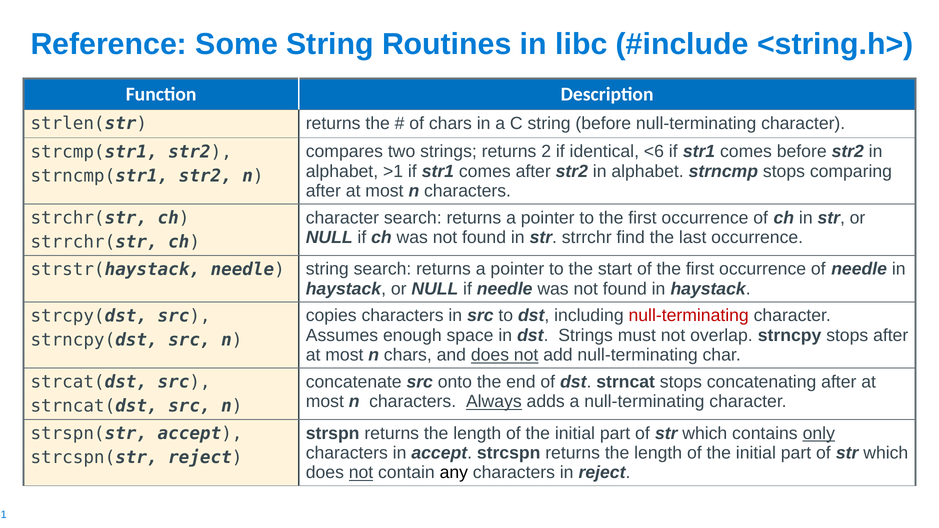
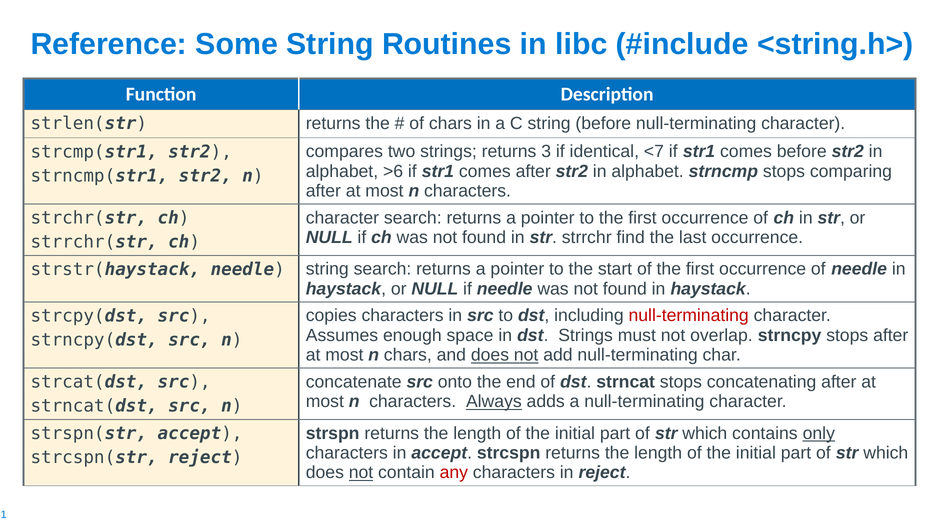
2: 2 -> 3
<6: <6 -> <7
>1: >1 -> >6
any colour: black -> red
